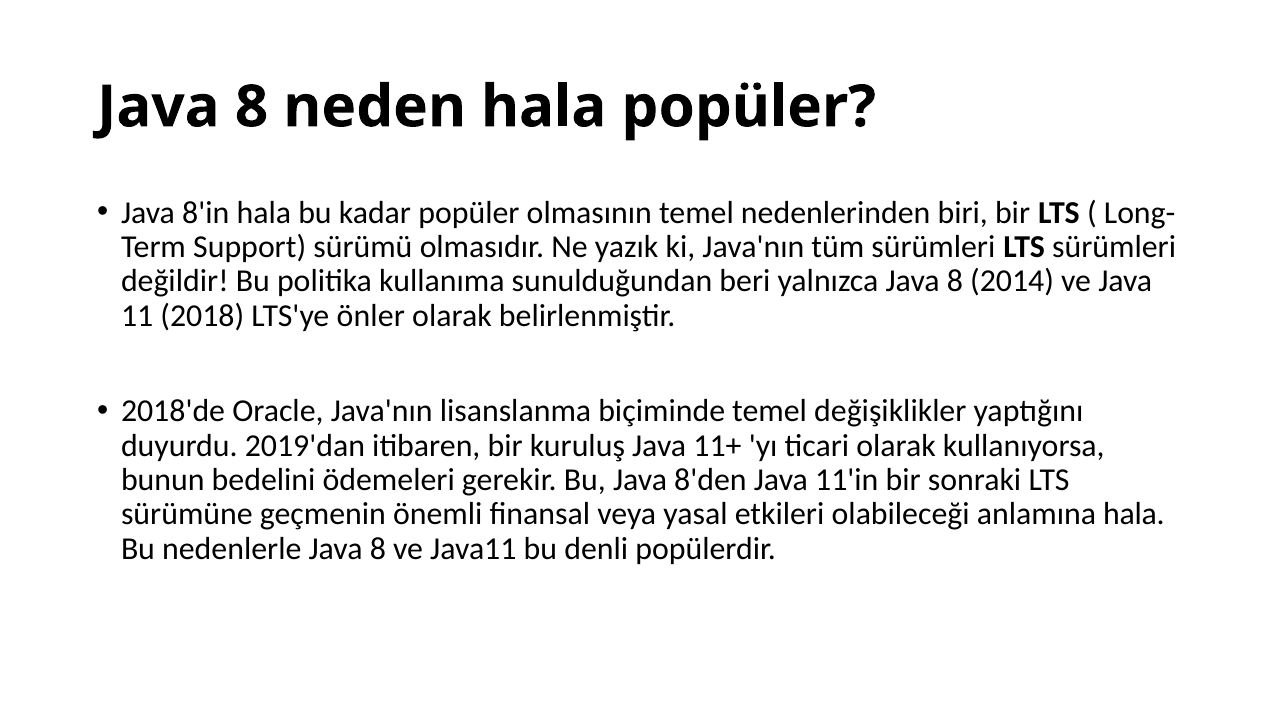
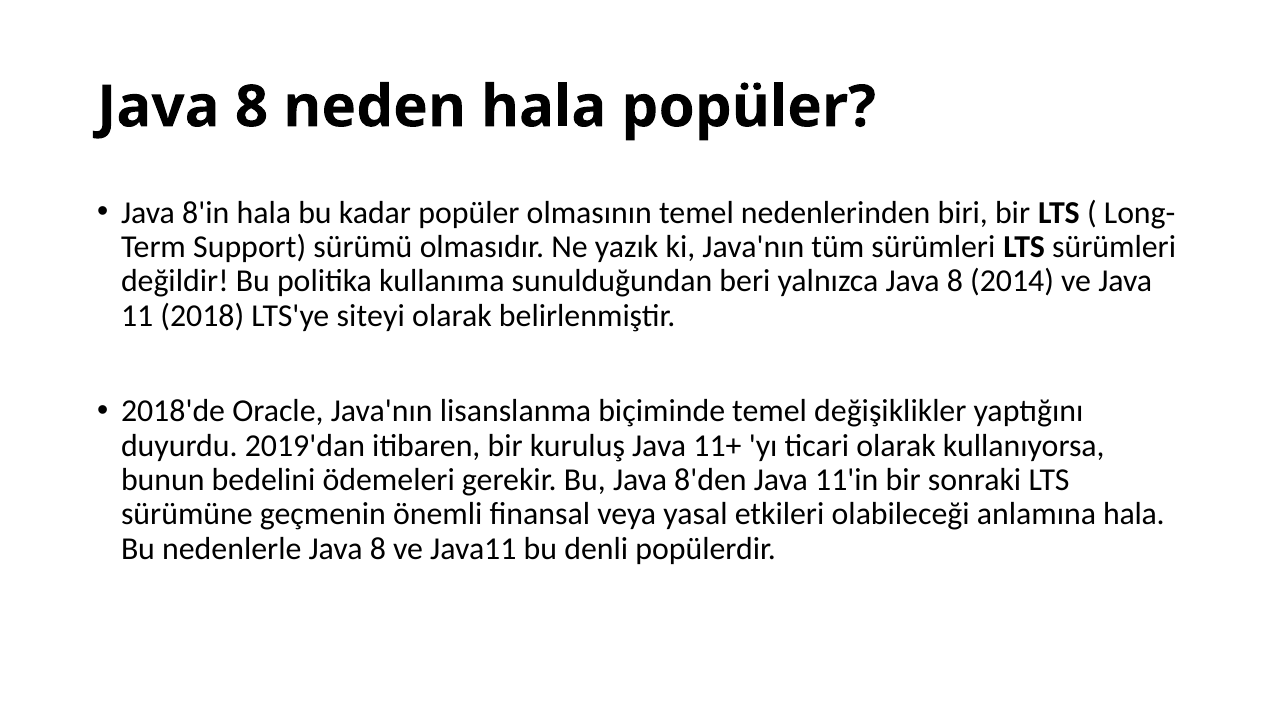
önler: önler -> siteyi
